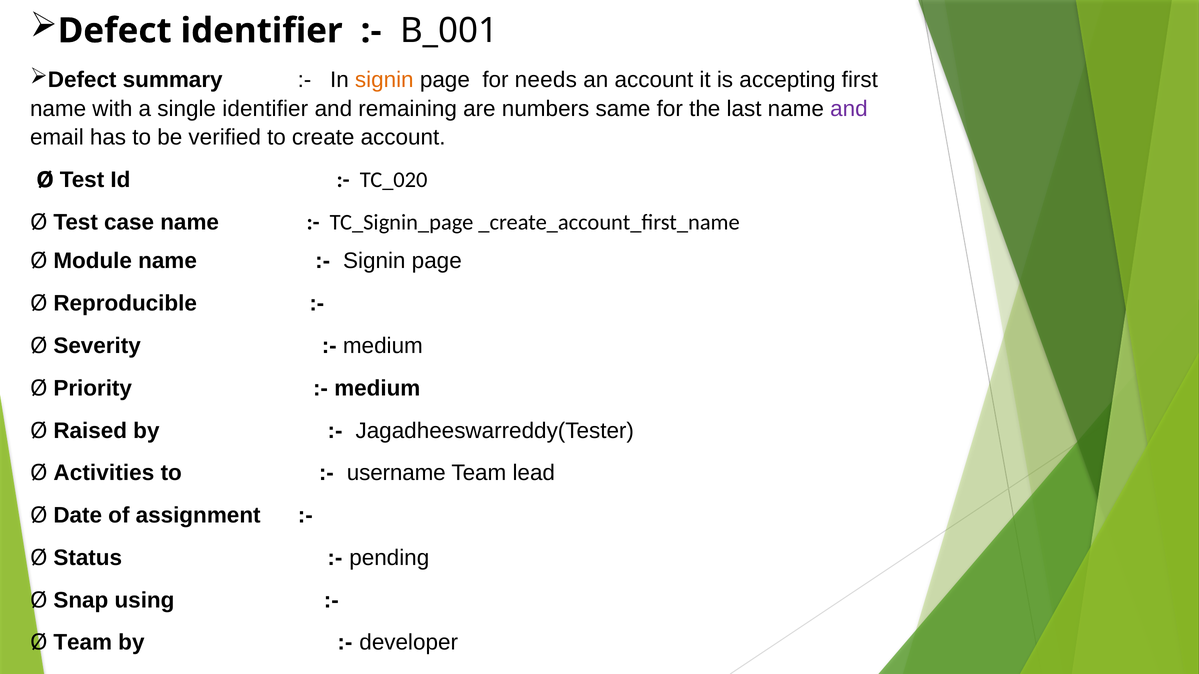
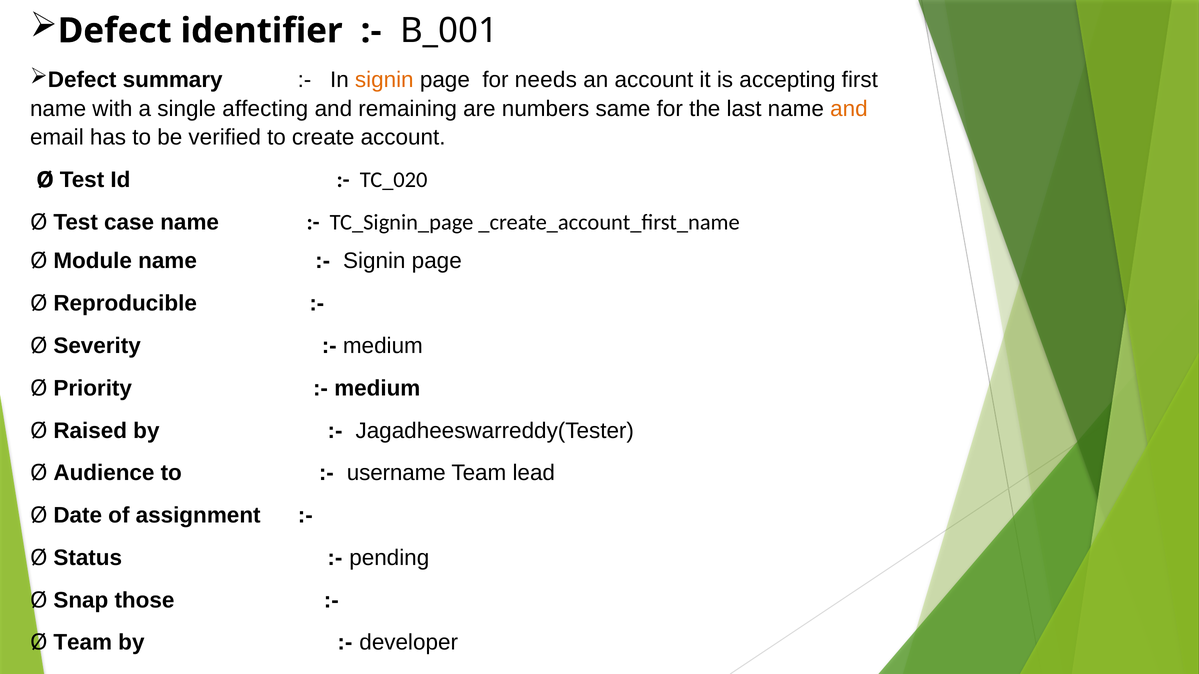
single identifier: identifier -> affecting
and at (849, 109) colour: purple -> orange
Activities: Activities -> Audience
using: using -> those
